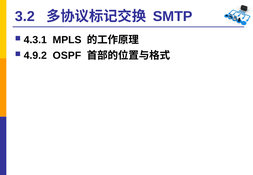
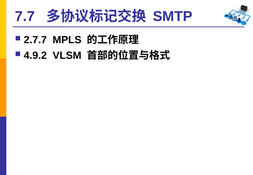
3.2: 3.2 -> 7.7
4.3.1: 4.3.1 -> 2.7.7
OSPF: OSPF -> VLSM
